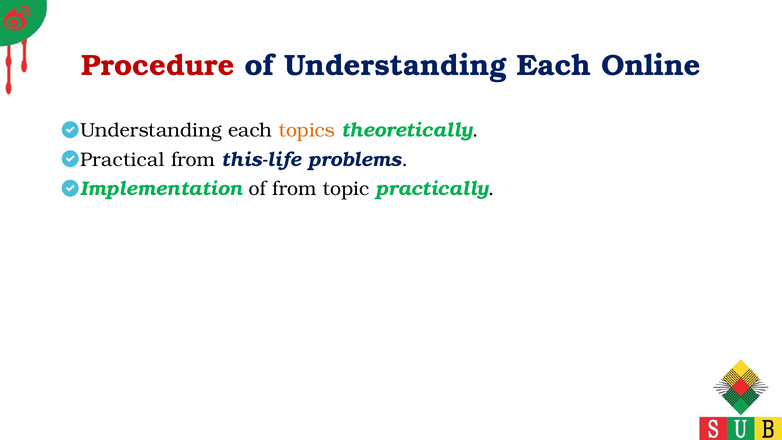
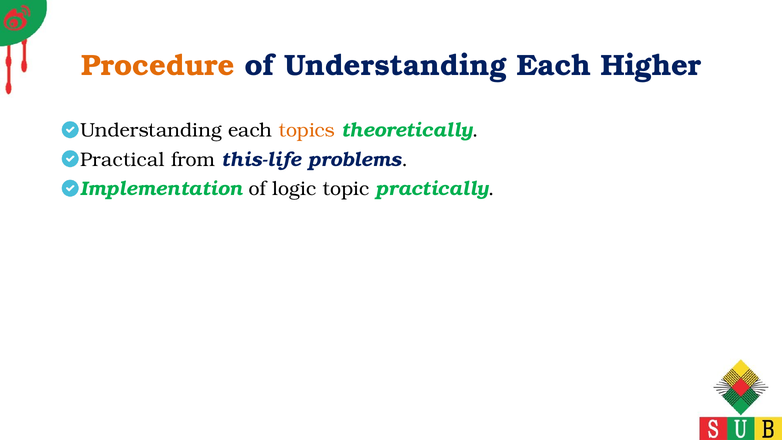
Procedure colour: red -> orange
Online: Online -> Higher
of from: from -> logic
